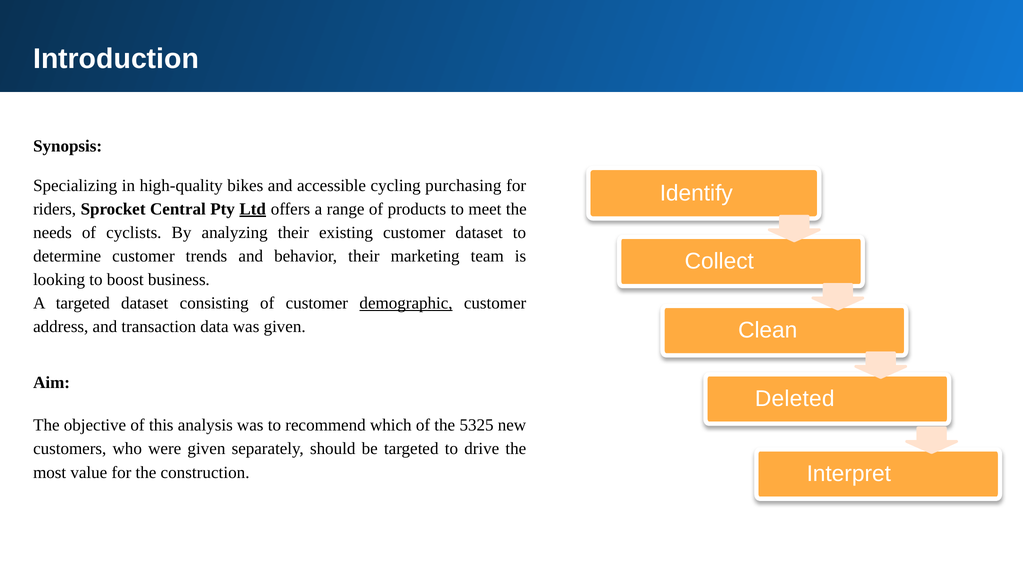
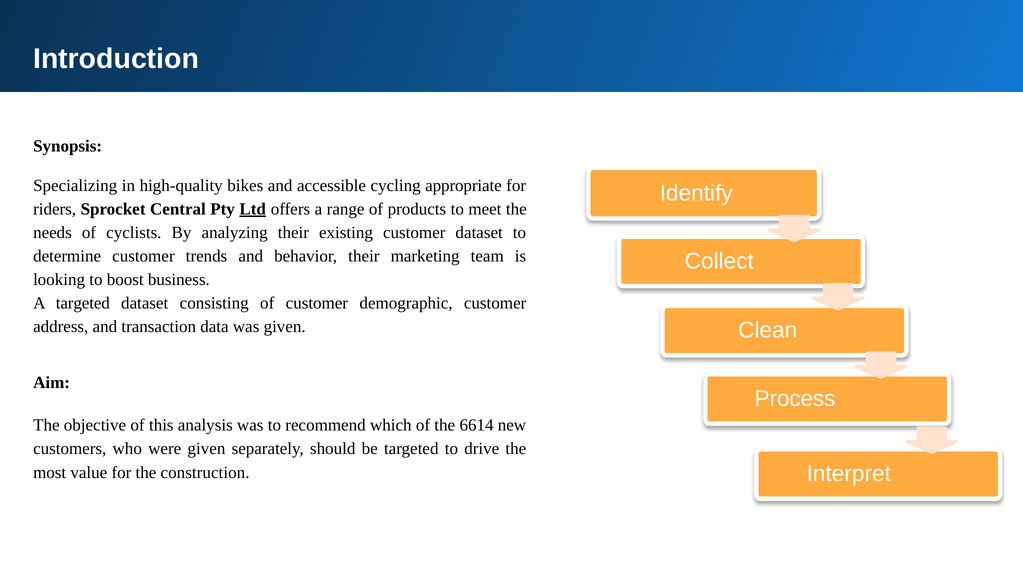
purchasing: purchasing -> appropriate
demographic underline: present -> none
Deleted: Deleted -> Process
5325: 5325 -> 6614
